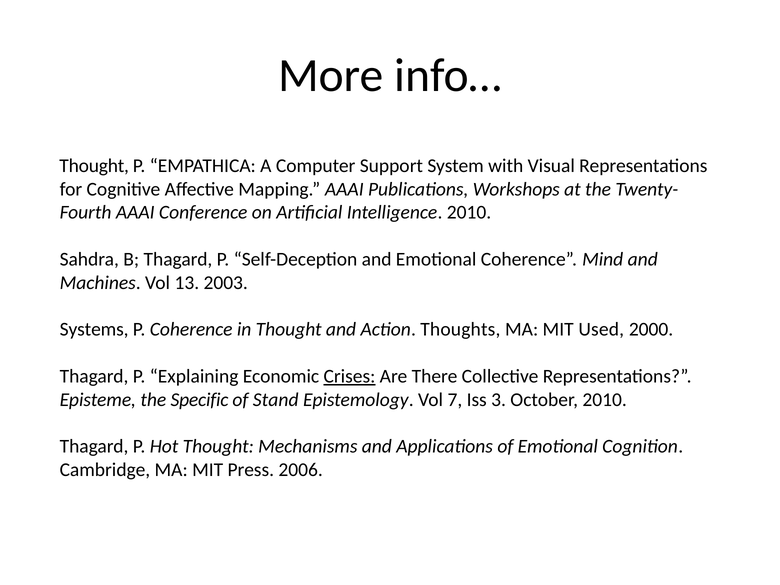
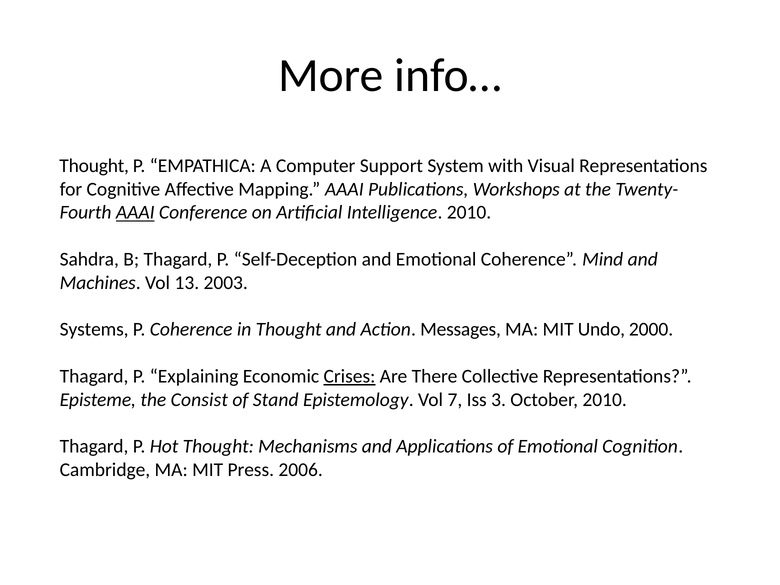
AAAI at (135, 212) underline: none -> present
Thoughts: Thoughts -> Messages
Used: Used -> Undo
Specific: Specific -> Consist
